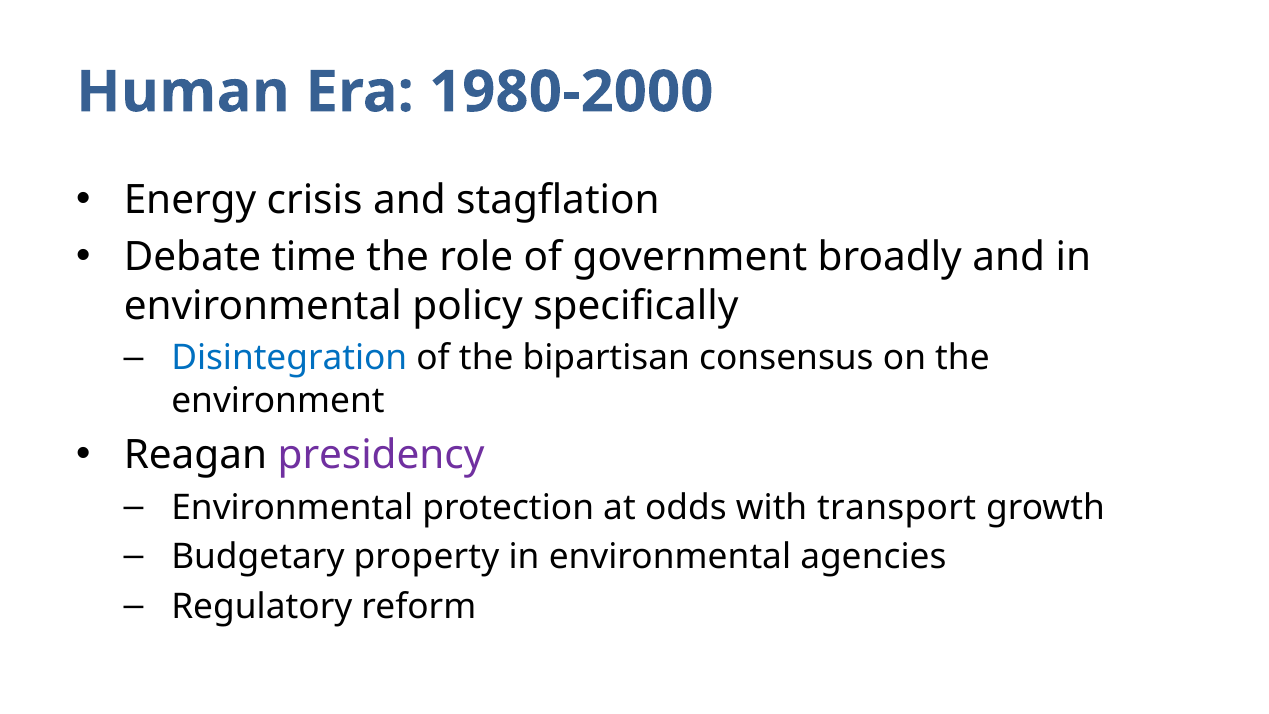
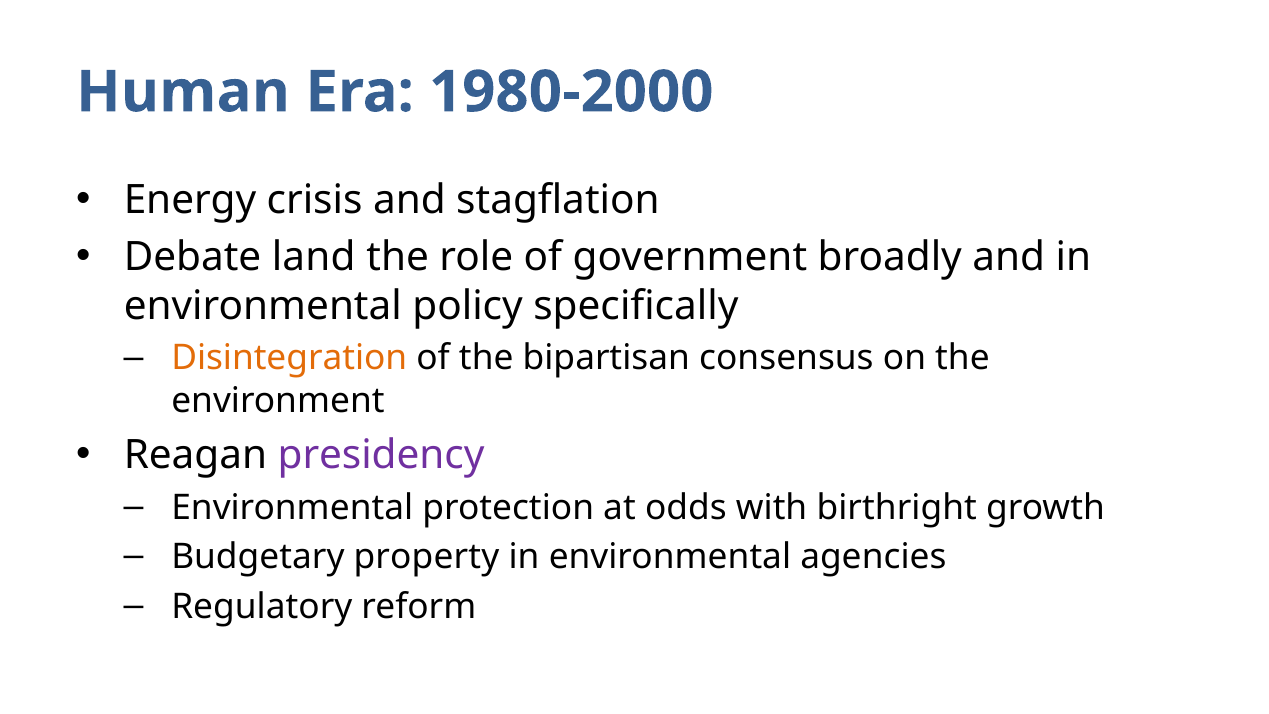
time: time -> land
Disintegration colour: blue -> orange
transport: transport -> birthright
